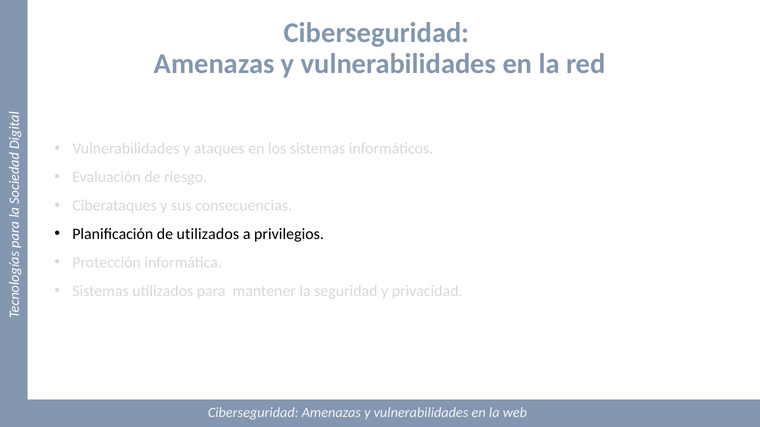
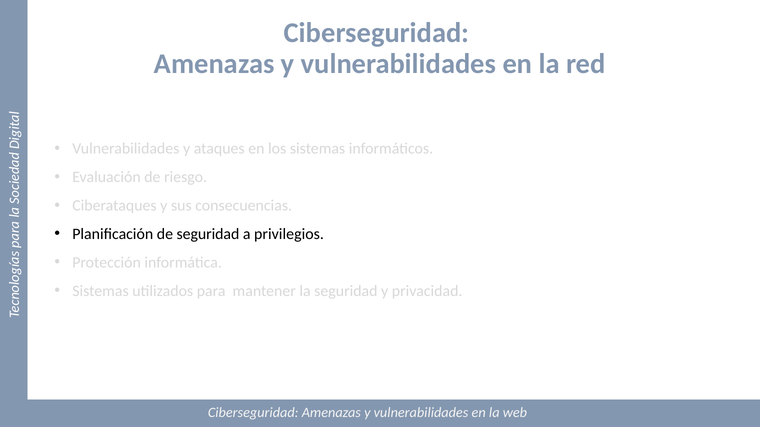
de utilizados: utilizados -> seguridad
